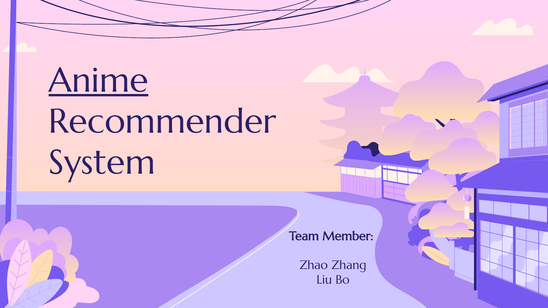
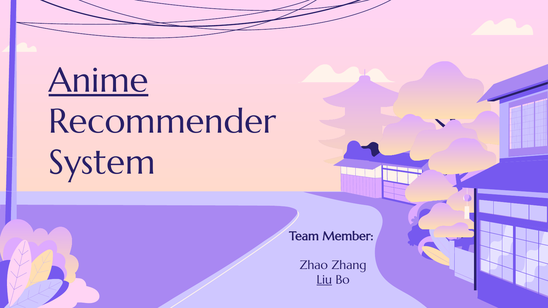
Liu underline: none -> present
